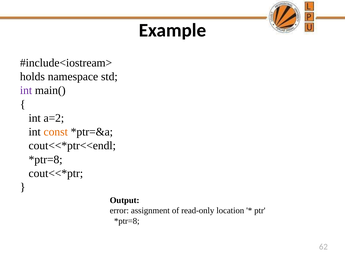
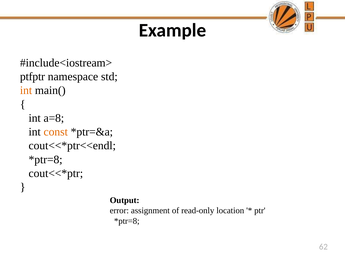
holds: holds -> ptfptr
int at (26, 90) colour: purple -> orange
a=2: a=2 -> a=8
